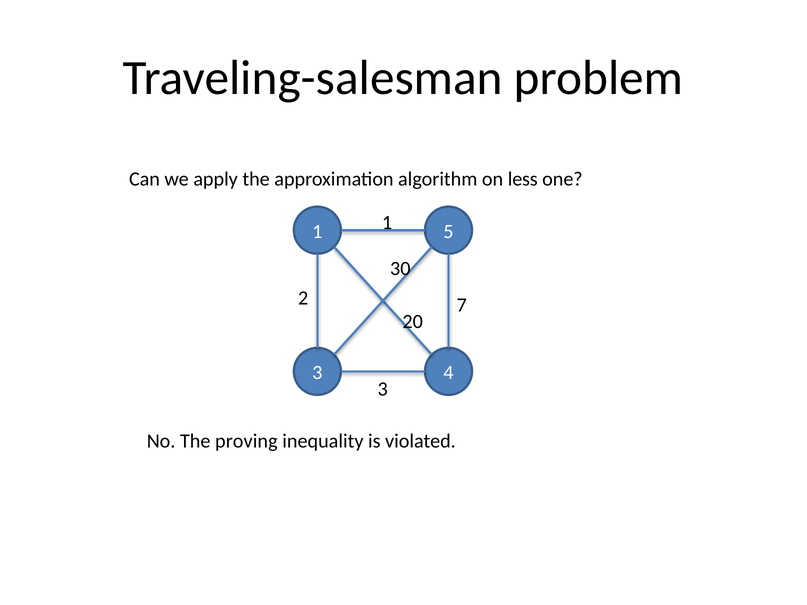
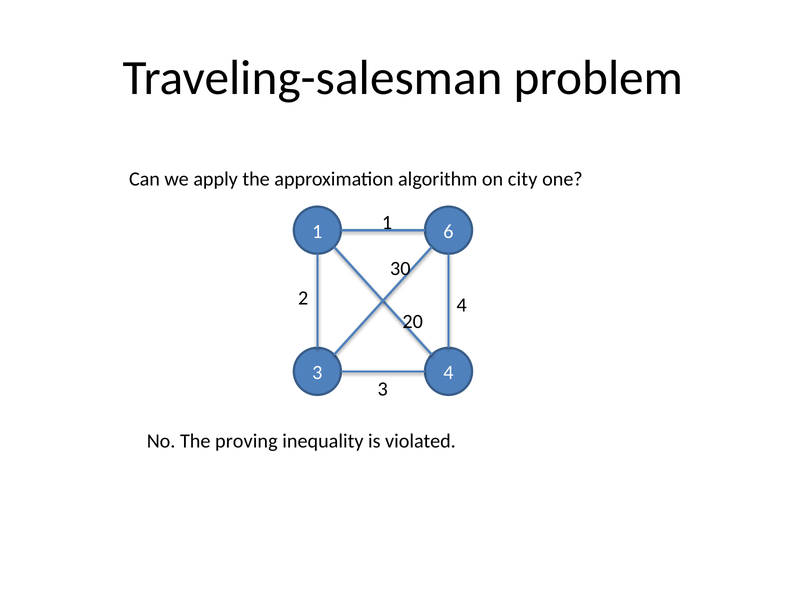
less: less -> city
5: 5 -> 6
2 7: 7 -> 4
